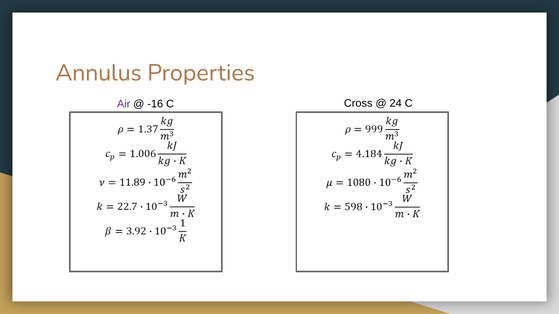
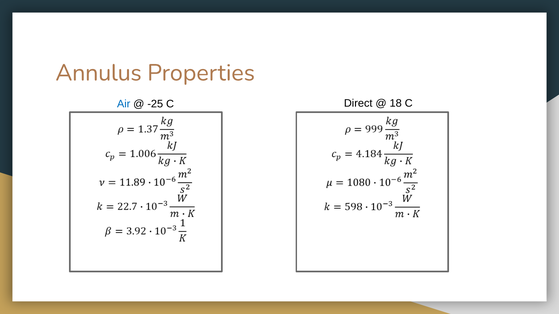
Air colour: purple -> blue
-16: -16 -> -25
Cross: Cross -> Direct
24: 24 -> 18
